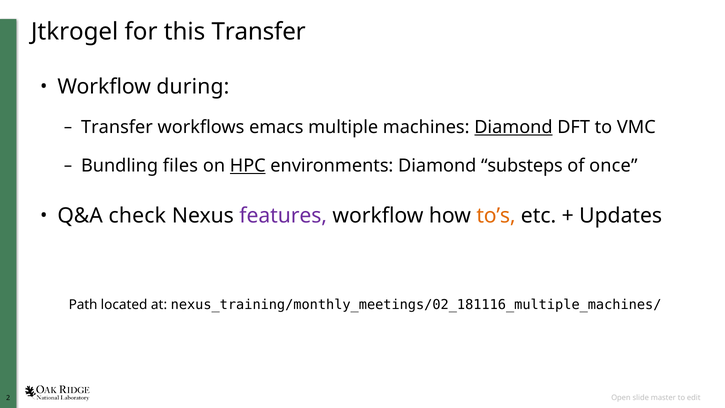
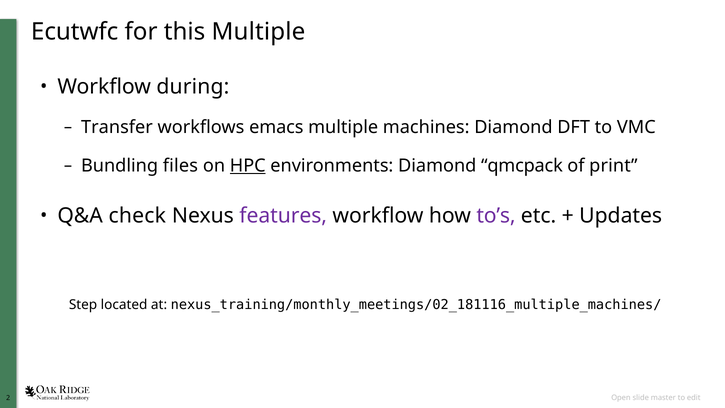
Jtkrogel: Jtkrogel -> Ecutwfc
this Transfer: Transfer -> Multiple
Diamond at (513, 127) underline: present -> none
substeps: substeps -> qmcpack
once: once -> print
to’s colour: orange -> purple
Path: Path -> Step
